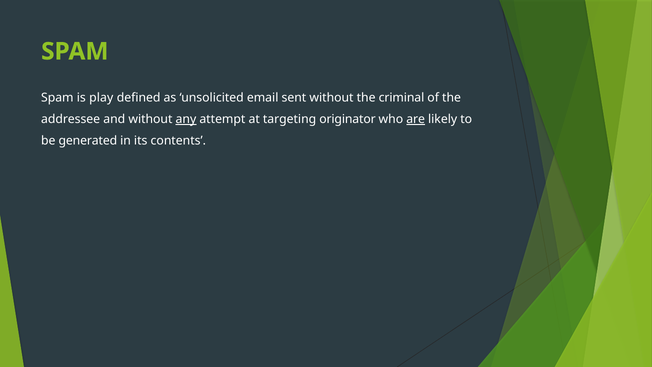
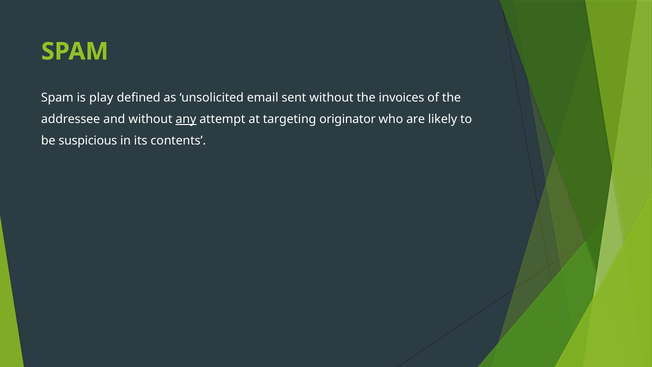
criminal: criminal -> invoices
are underline: present -> none
generated: generated -> suspicious
